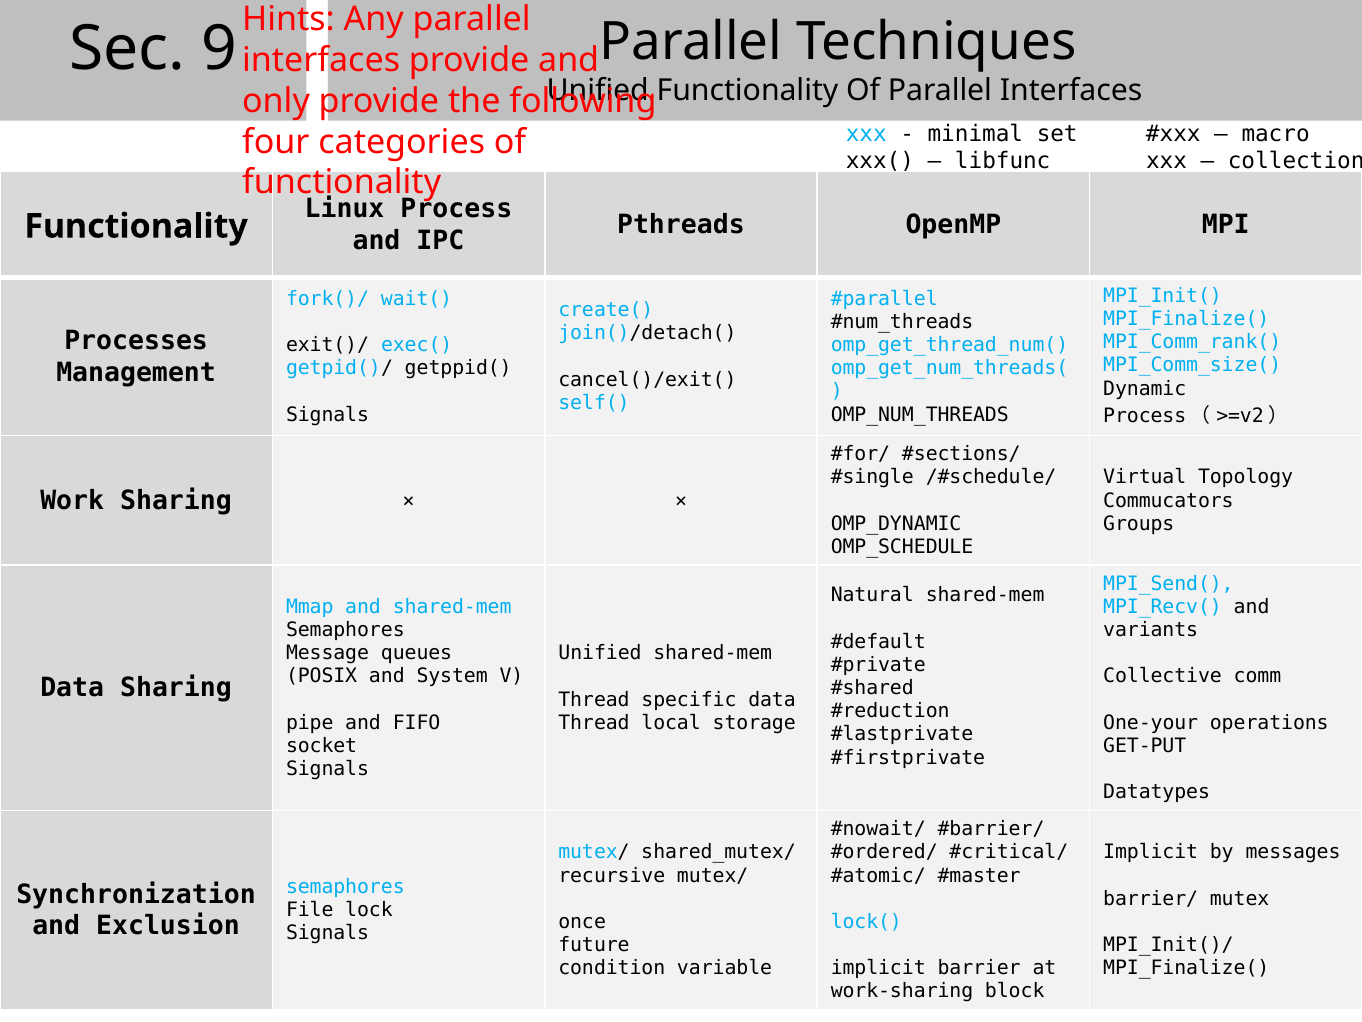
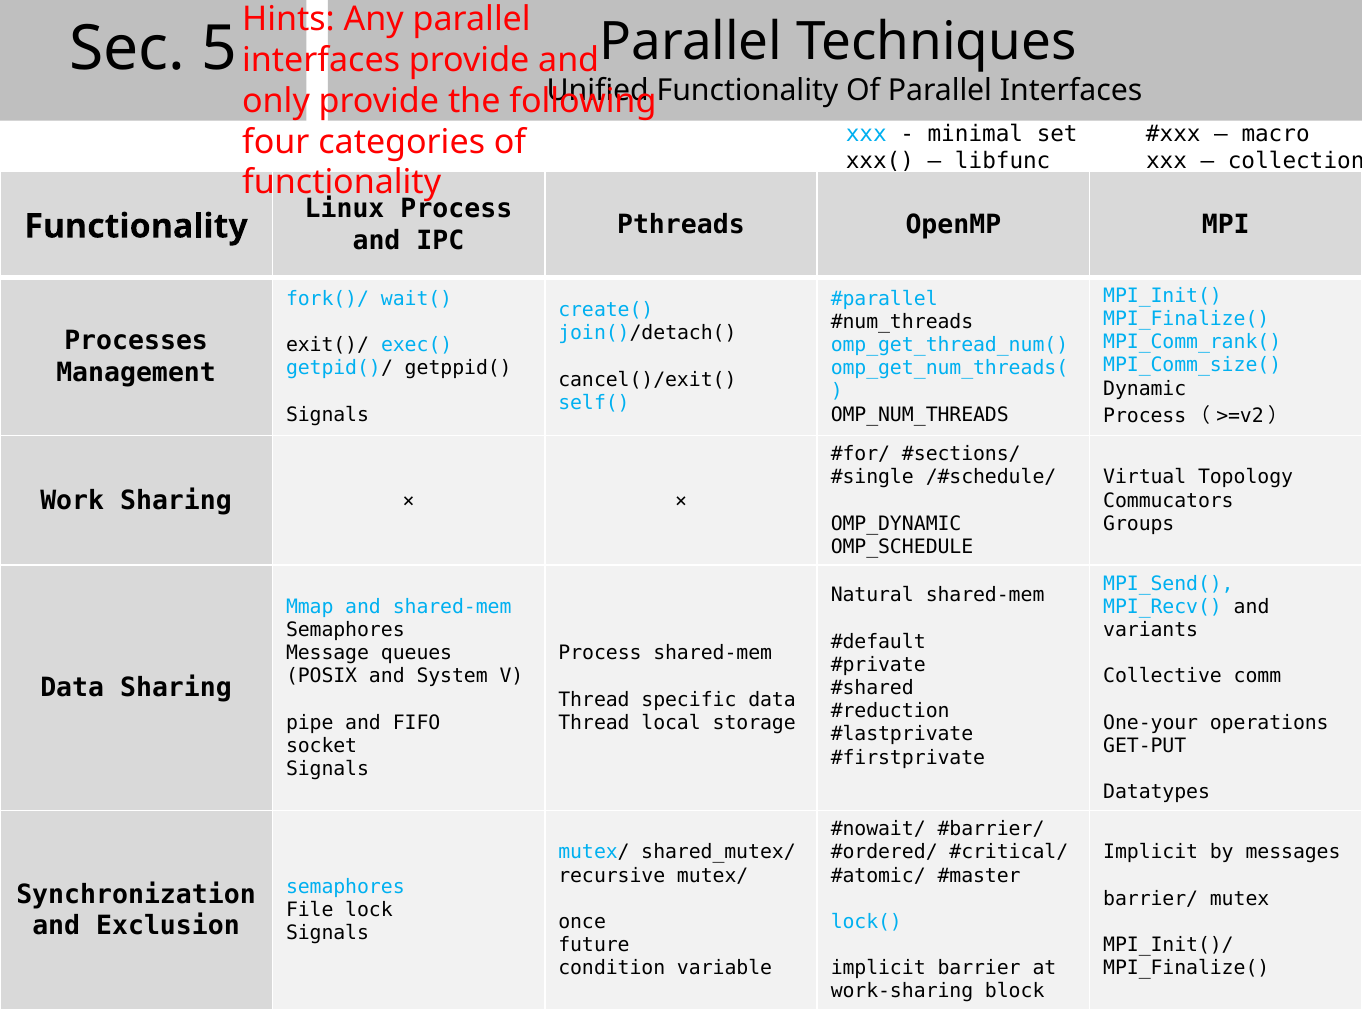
9: 9 -> 5
Unified at (600, 653): Unified -> Process
